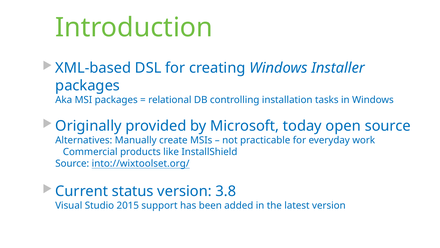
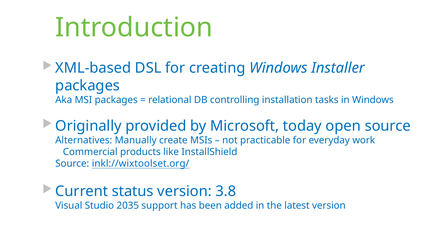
into://wixtoolset.org/: into://wixtoolset.org/ -> inkl://wixtoolset.org/
2015: 2015 -> 2035
